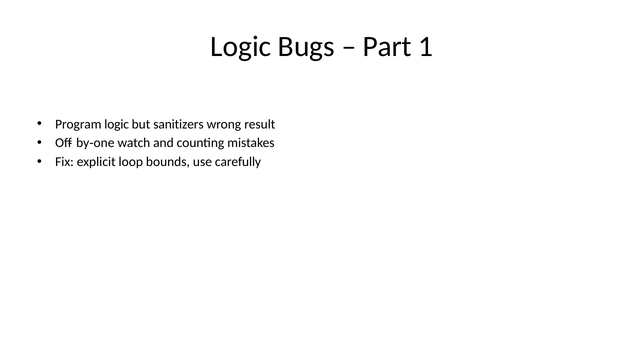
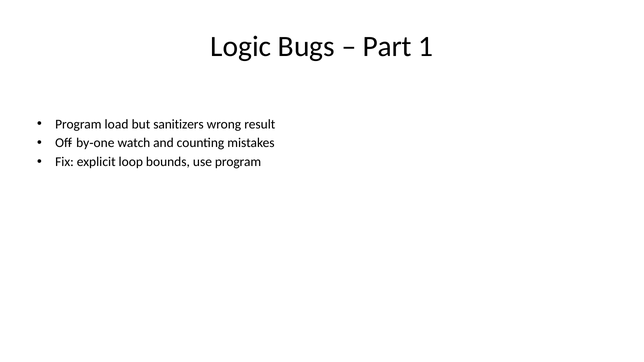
Program logic: logic -> load
use carefully: carefully -> program
